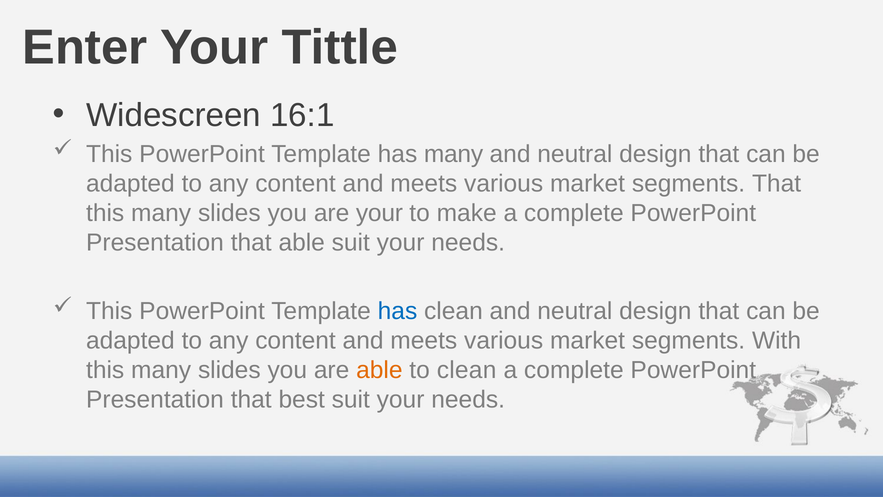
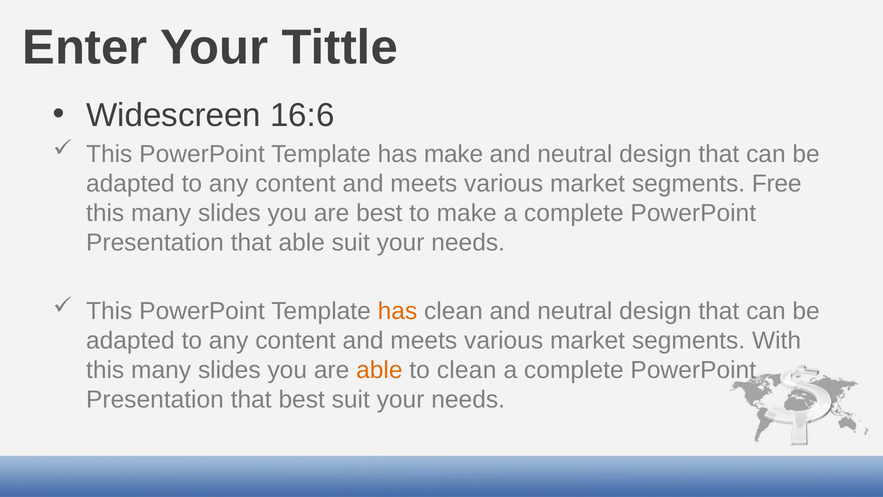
16:1: 16:1 -> 16:6
has many: many -> make
segments That: That -> Free
are your: your -> best
has at (398, 311) colour: blue -> orange
